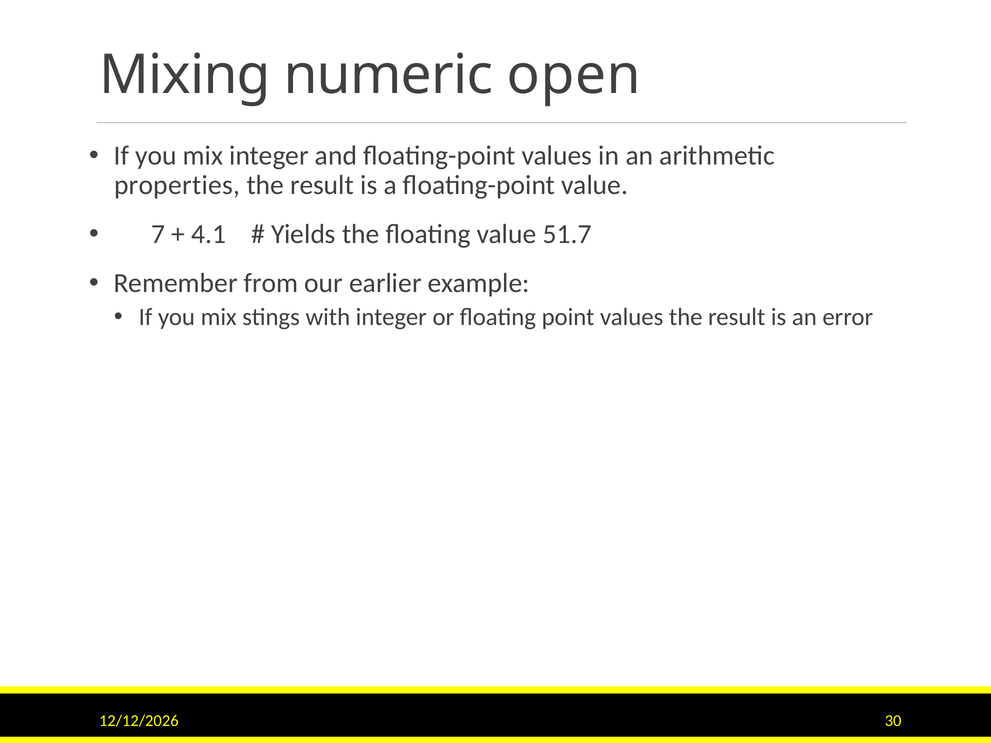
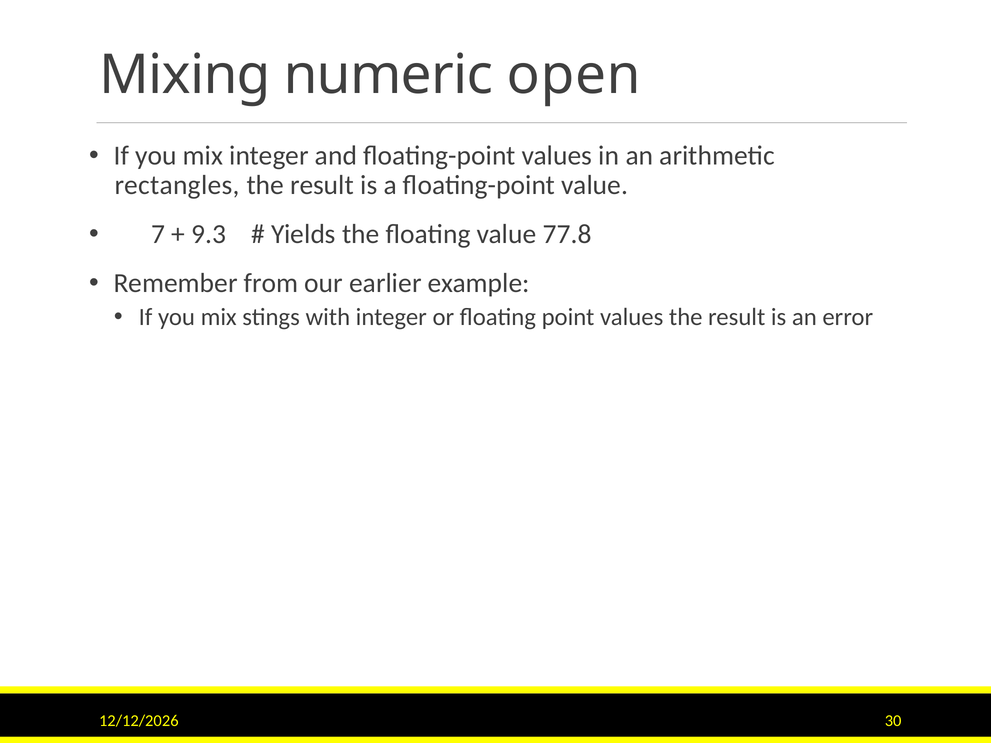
properties: properties -> rectangles
4.1: 4.1 -> 9.3
51.7: 51.7 -> 77.8
